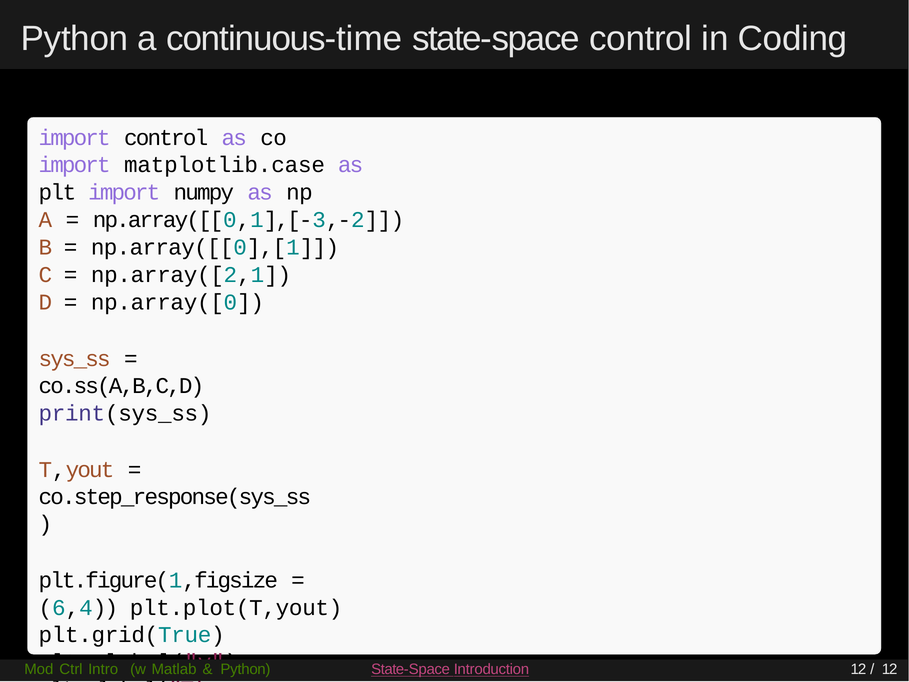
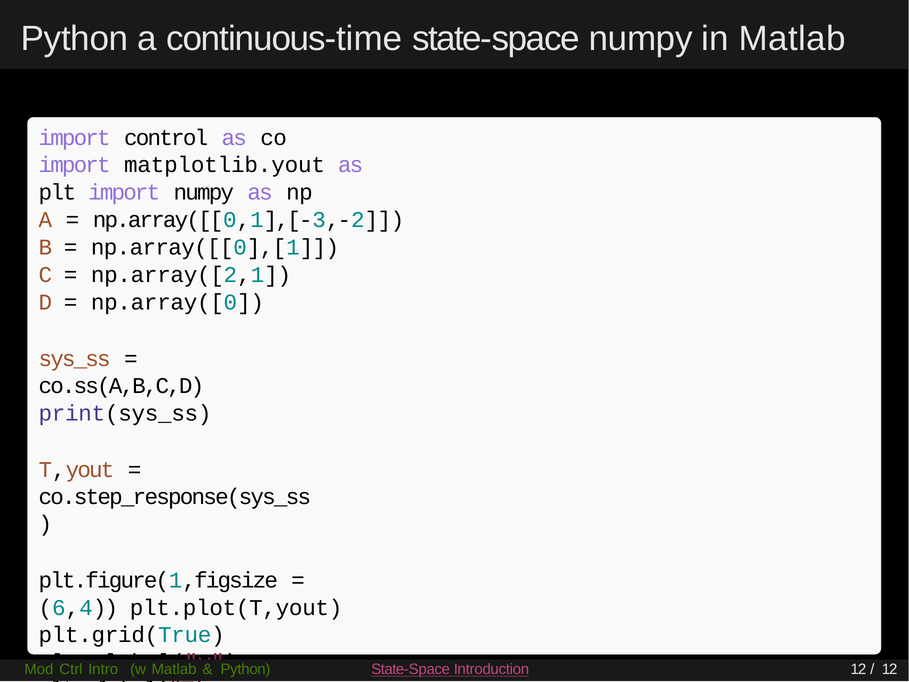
state-space control: control -> numpy
in Coding: Coding -> Matlab
matplotlib.case: matplotlib.case -> matplotlib.yout
